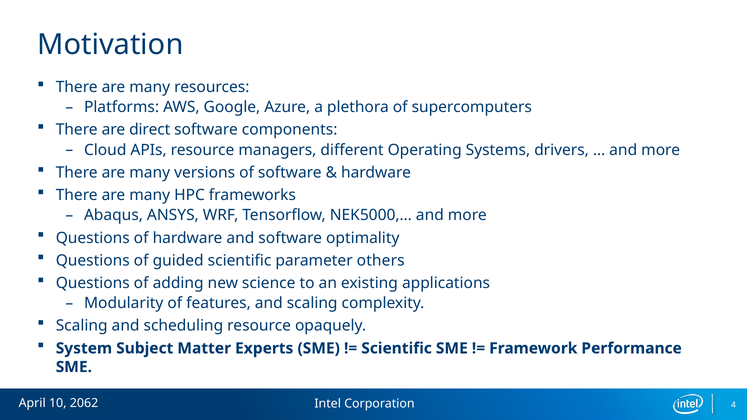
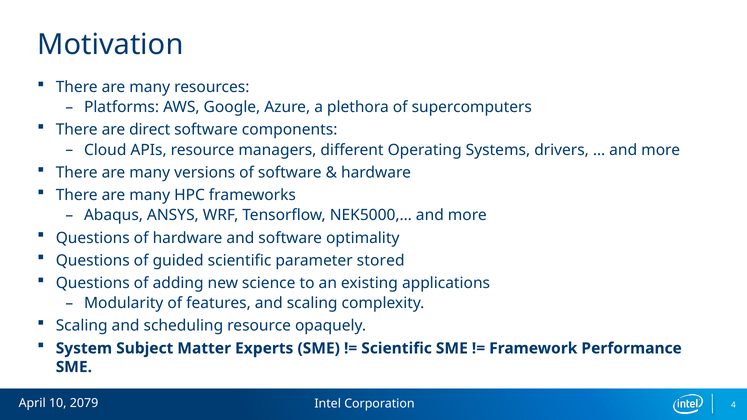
others: others -> stored
2062: 2062 -> 2079
